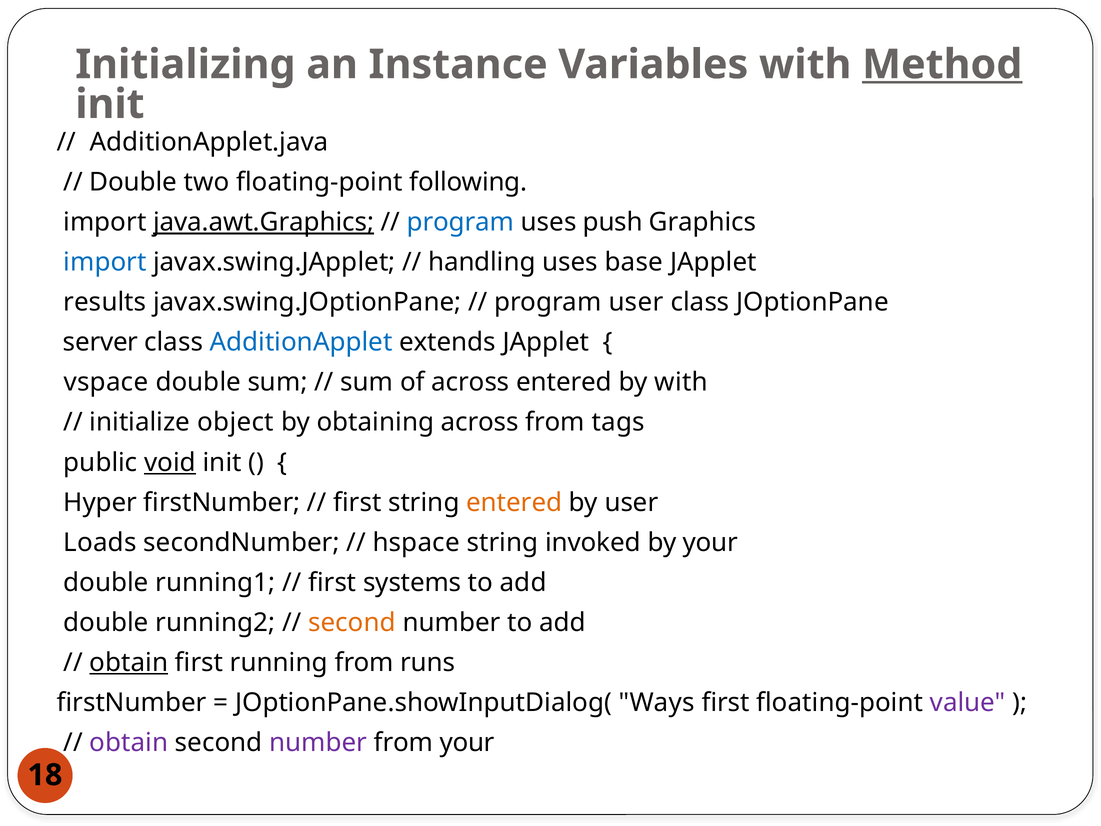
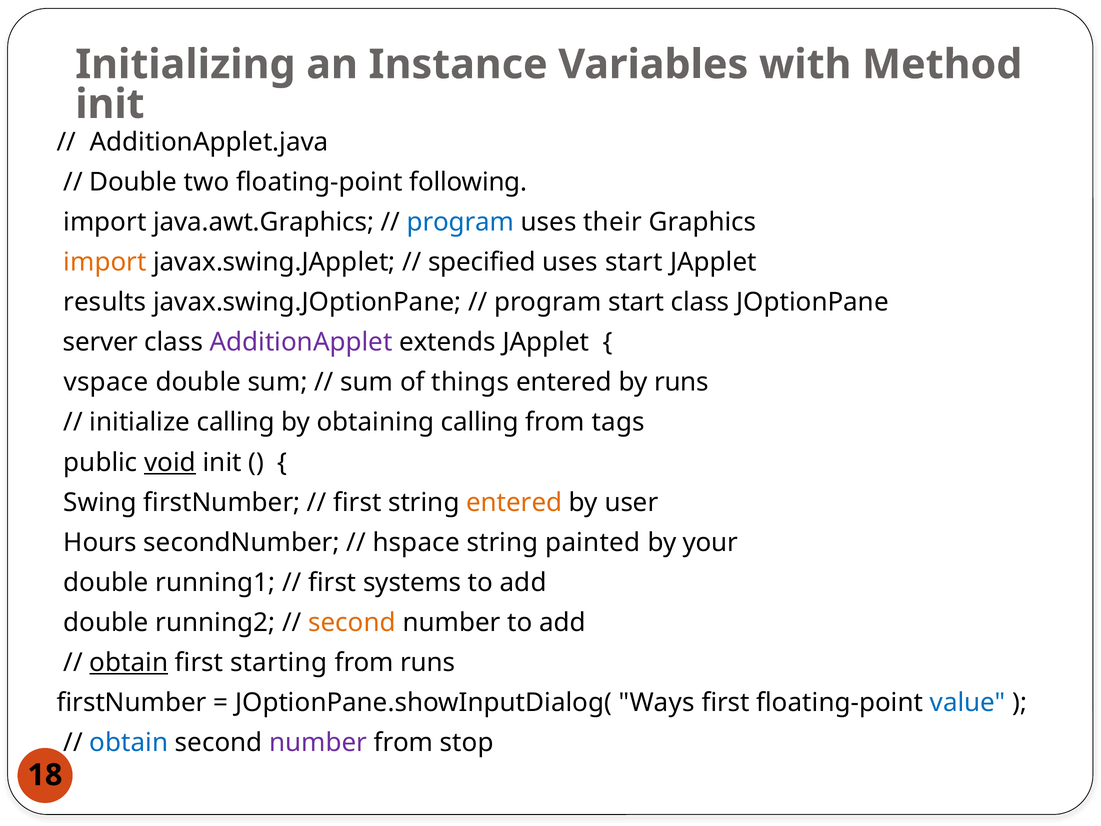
Method underline: present -> none
java.awt.Graphics underline: present -> none
push: push -> their
import at (105, 262) colour: blue -> orange
handling: handling -> specified
uses base: base -> start
program user: user -> start
AdditionApplet colour: blue -> purple
of across: across -> things
by with: with -> runs
initialize object: object -> calling
obtaining across: across -> calling
Hyper: Hyper -> Swing
Loads: Loads -> Hours
invoked: invoked -> painted
running: running -> starting
value colour: purple -> blue
obtain at (129, 742) colour: purple -> blue
from your: your -> stop
